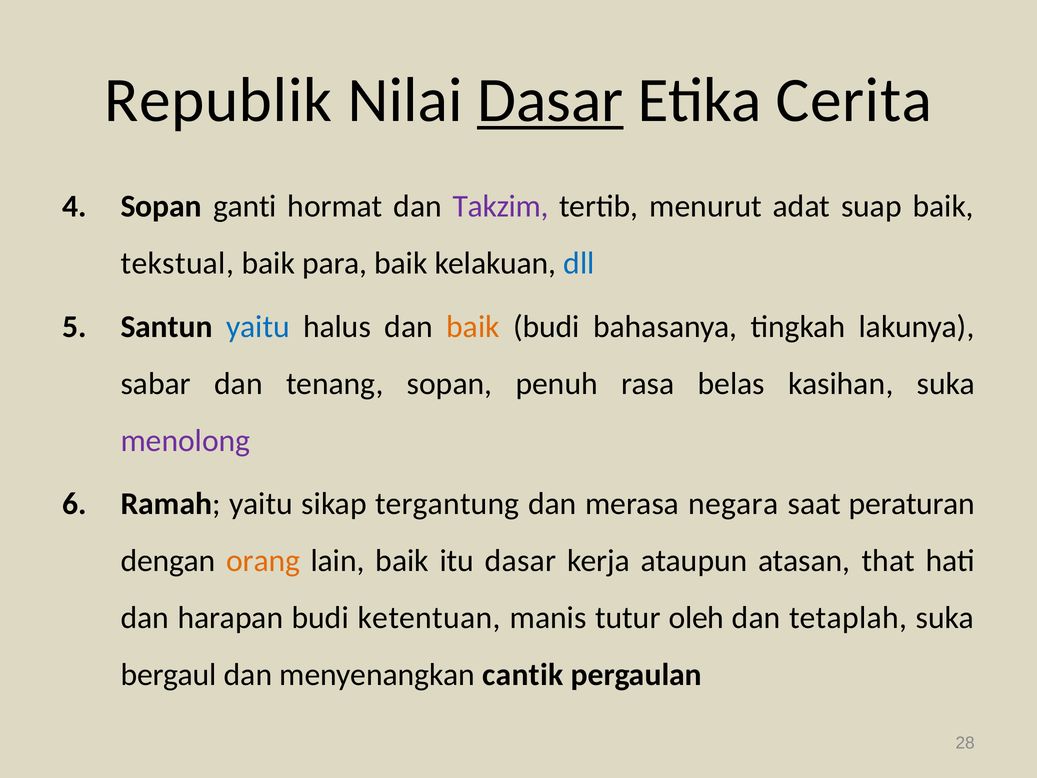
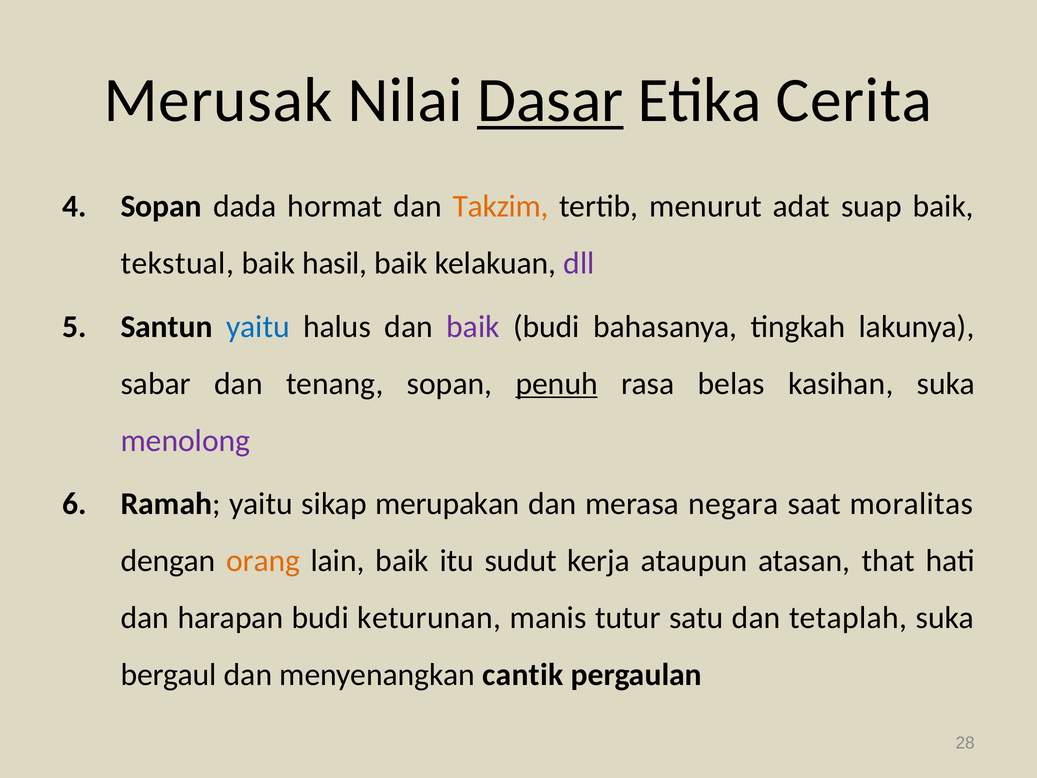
Republik: Republik -> Merusak
ganti: ganti -> dada
Takzim colour: purple -> orange
para: para -> hasil
dll colour: blue -> purple
baik at (473, 326) colour: orange -> purple
penuh underline: none -> present
tergantung: tergantung -> merupakan
peraturan: peraturan -> moralitas
itu dasar: dasar -> sudut
ketentuan: ketentuan -> keturunan
oleh: oleh -> satu
